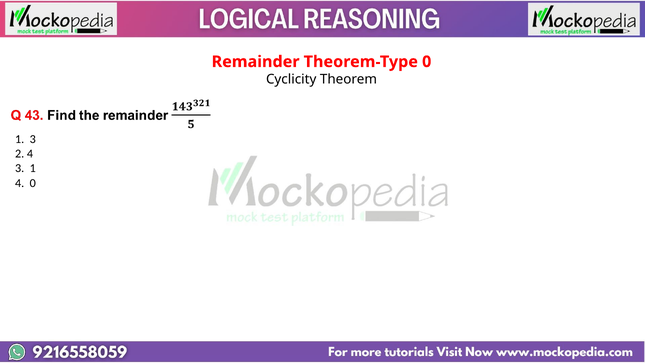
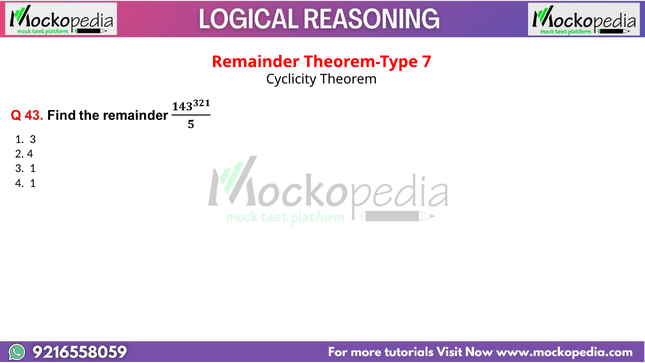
Theorem-Type 0: 0 -> 7
4 0: 0 -> 1
